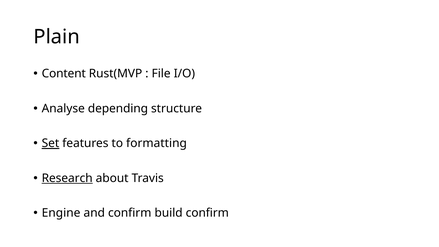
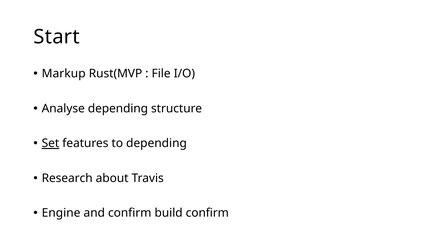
Plain: Plain -> Start
Content: Content -> Markup
to formatting: formatting -> depending
Research underline: present -> none
